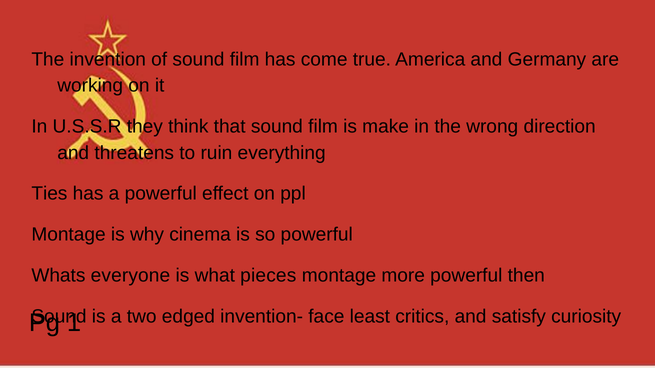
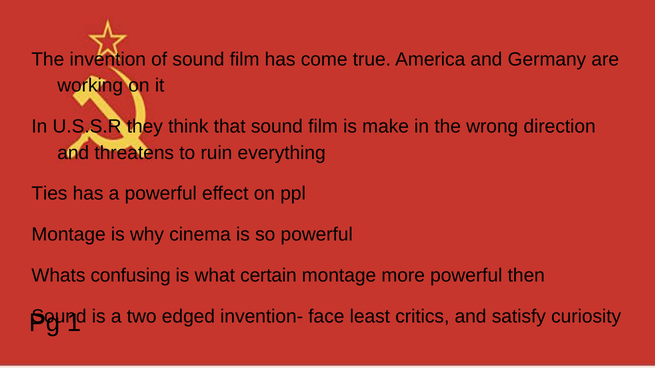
everyone: everyone -> confusing
pieces: pieces -> certain
